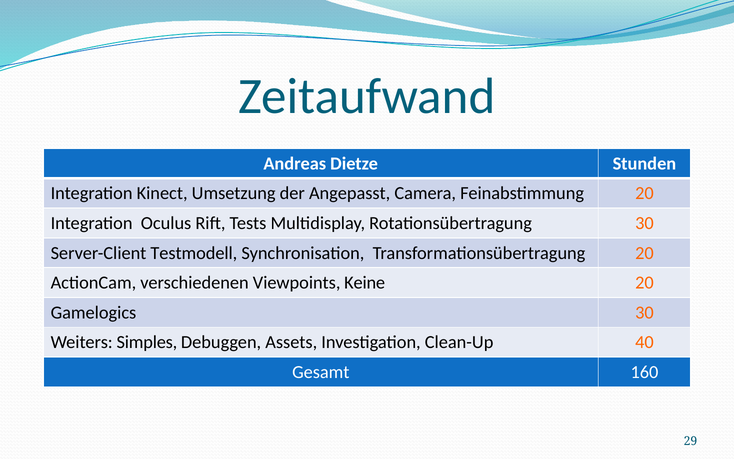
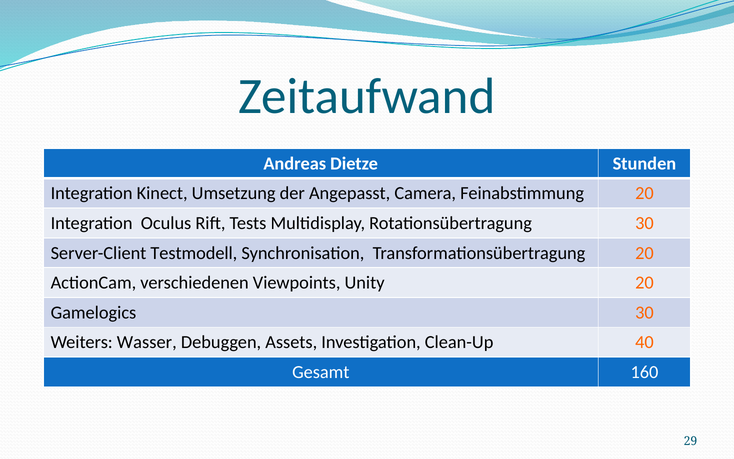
Keine: Keine -> Unity
Simples: Simples -> Wasser
